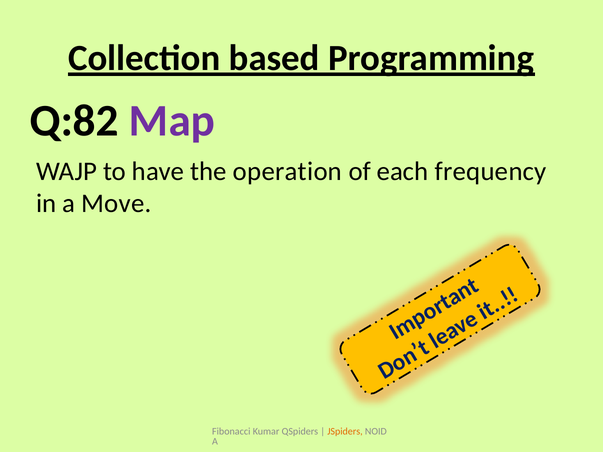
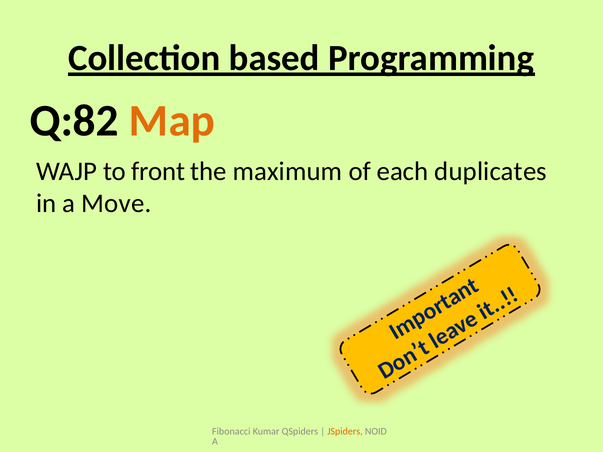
Map colour: purple -> orange
have: have -> front
operation: operation -> maximum
frequency: frequency -> duplicates
